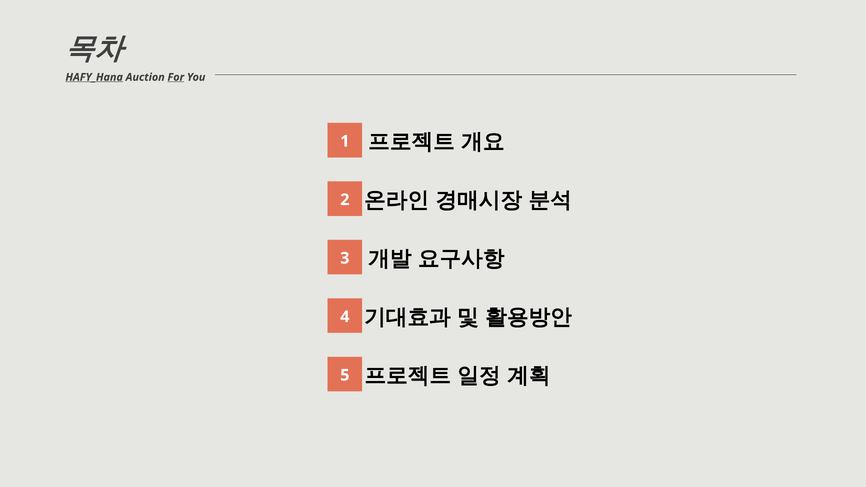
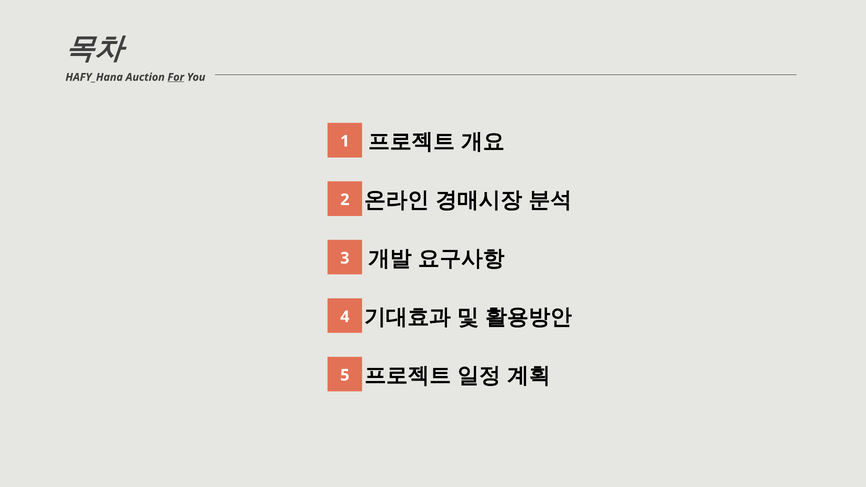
HAFY_Hana underline: present -> none
